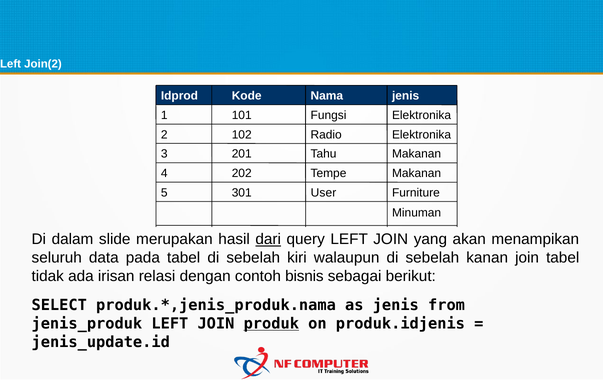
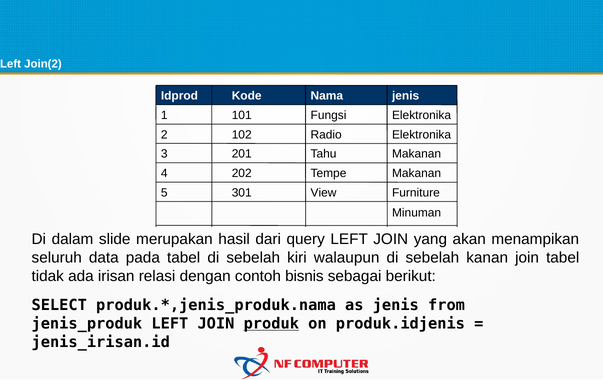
User: User -> View
dari underline: present -> none
jenis_update.id: jenis_update.id -> jenis_irisan.id
